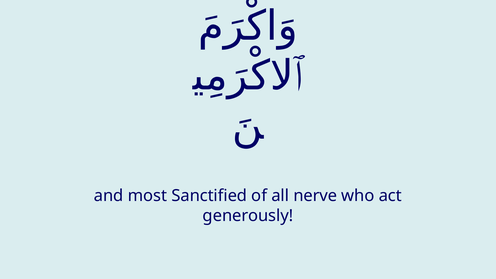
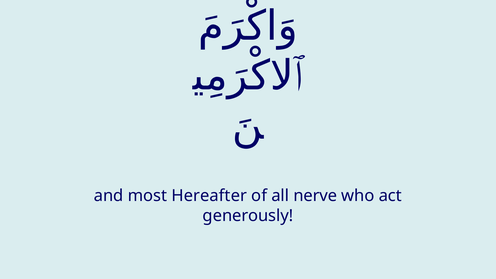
Sanctified: Sanctified -> Hereafter
